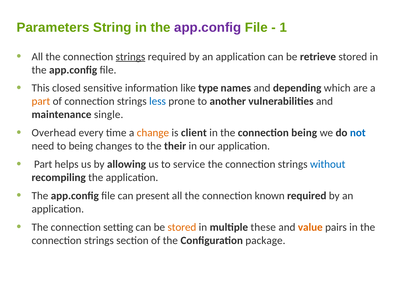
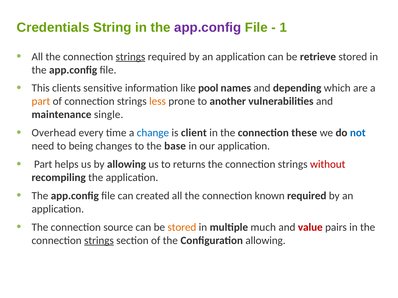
Parameters: Parameters -> Credentials
closed: closed -> clients
type: type -> pool
less colour: blue -> orange
change colour: orange -> blue
connection being: being -> these
their: their -> base
service: service -> returns
without colour: blue -> red
present: present -> created
setting: setting -> source
these: these -> much
value colour: orange -> red
strings at (99, 241) underline: none -> present
Configuration package: package -> allowing
